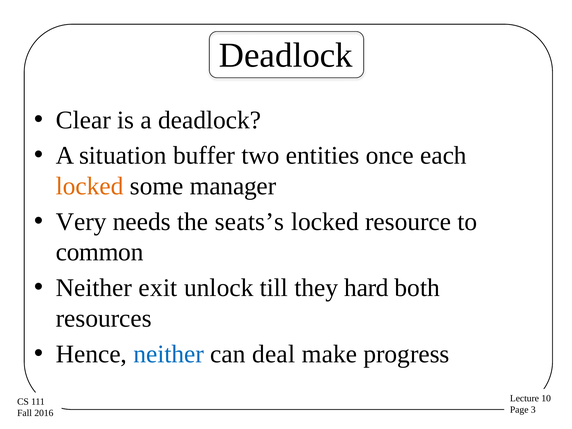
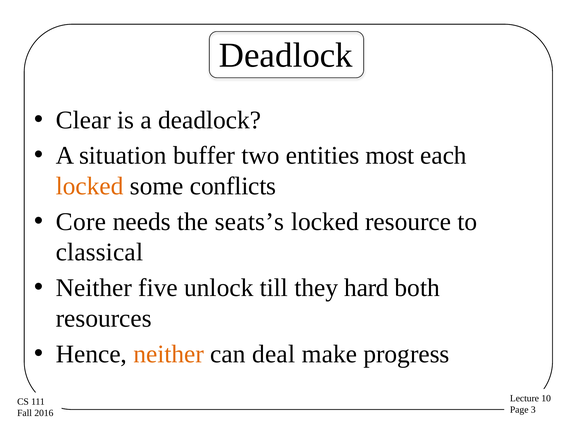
once: once -> most
manager: manager -> conflicts
Very: Very -> Core
common: common -> classical
exit: exit -> five
neither at (169, 354) colour: blue -> orange
